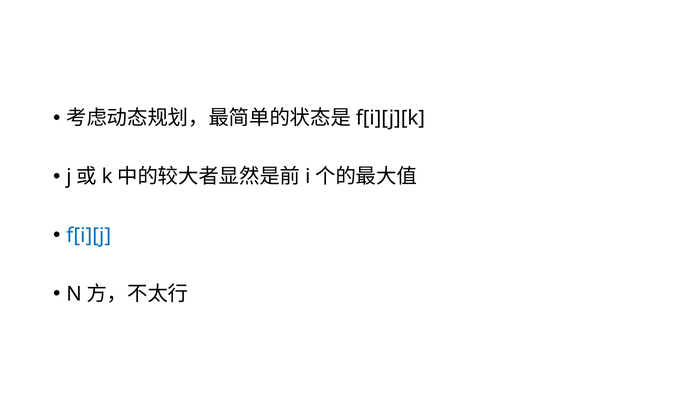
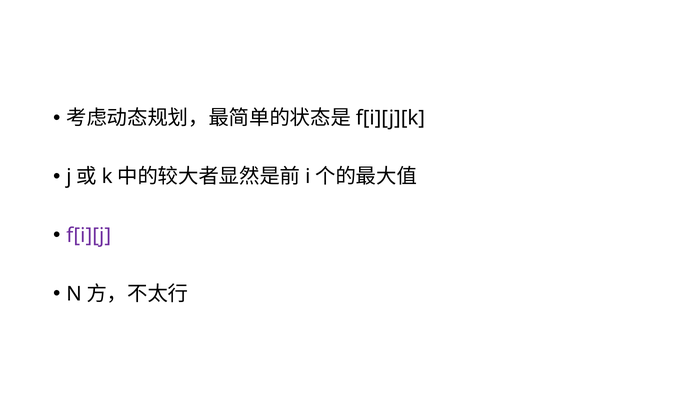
f[i][j colour: blue -> purple
